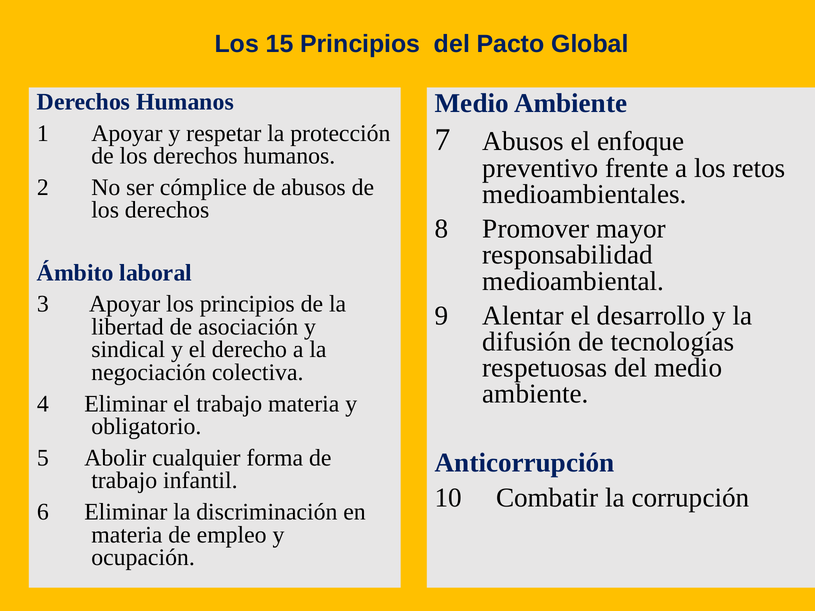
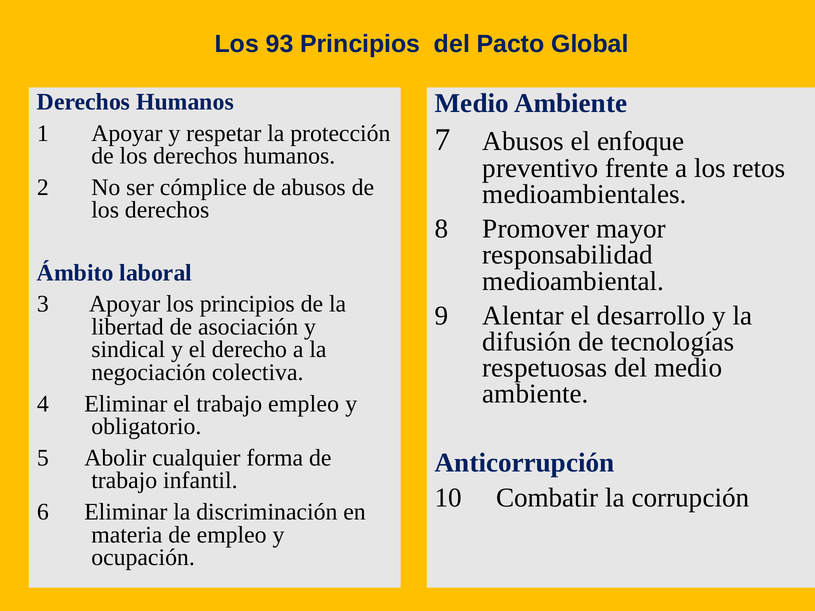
15: 15 -> 93
trabajo materia: materia -> empleo
